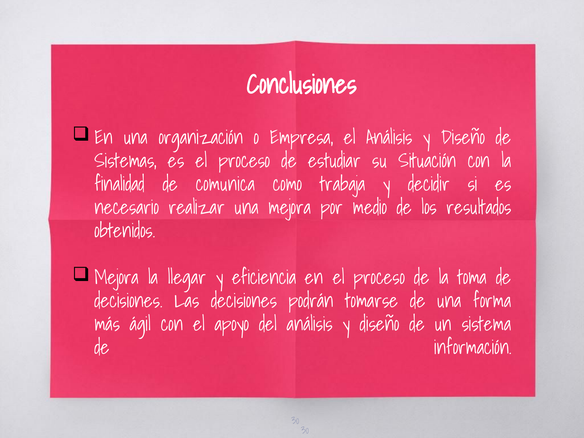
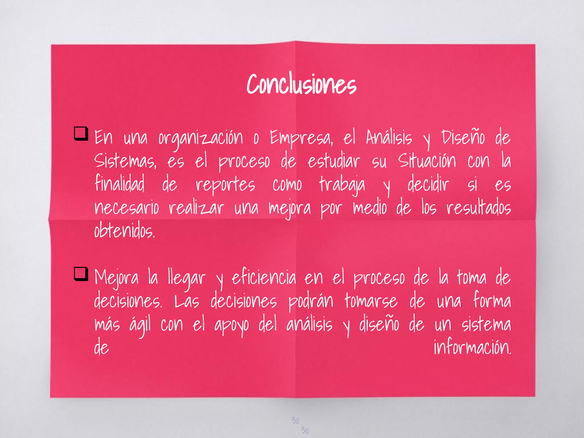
comunica: comunica -> reportes
